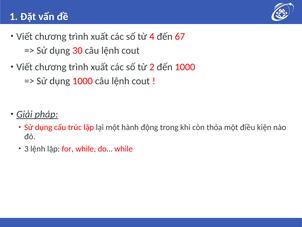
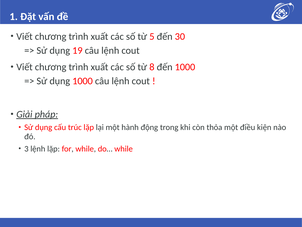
4: 4 -> 5
67: 67 -> 30
30: 30 -> 19
2: 2 -> 8
